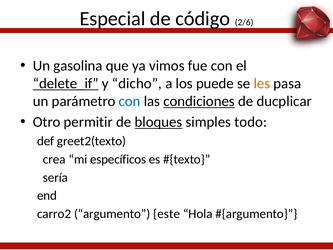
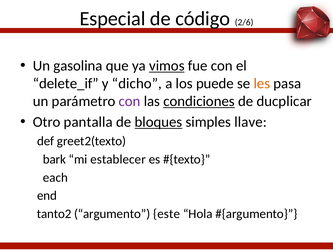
vimos underline: none -> present
delete_if underline: present -> none
con at (130, 101) colour: blue -> purple
permitir: permitir -> pantalla
todo: todo -> llave
crea: crea -> bark
específicos: específicos -> establecer
sería: sería -> each
carro2: carro2 -> tanto2
